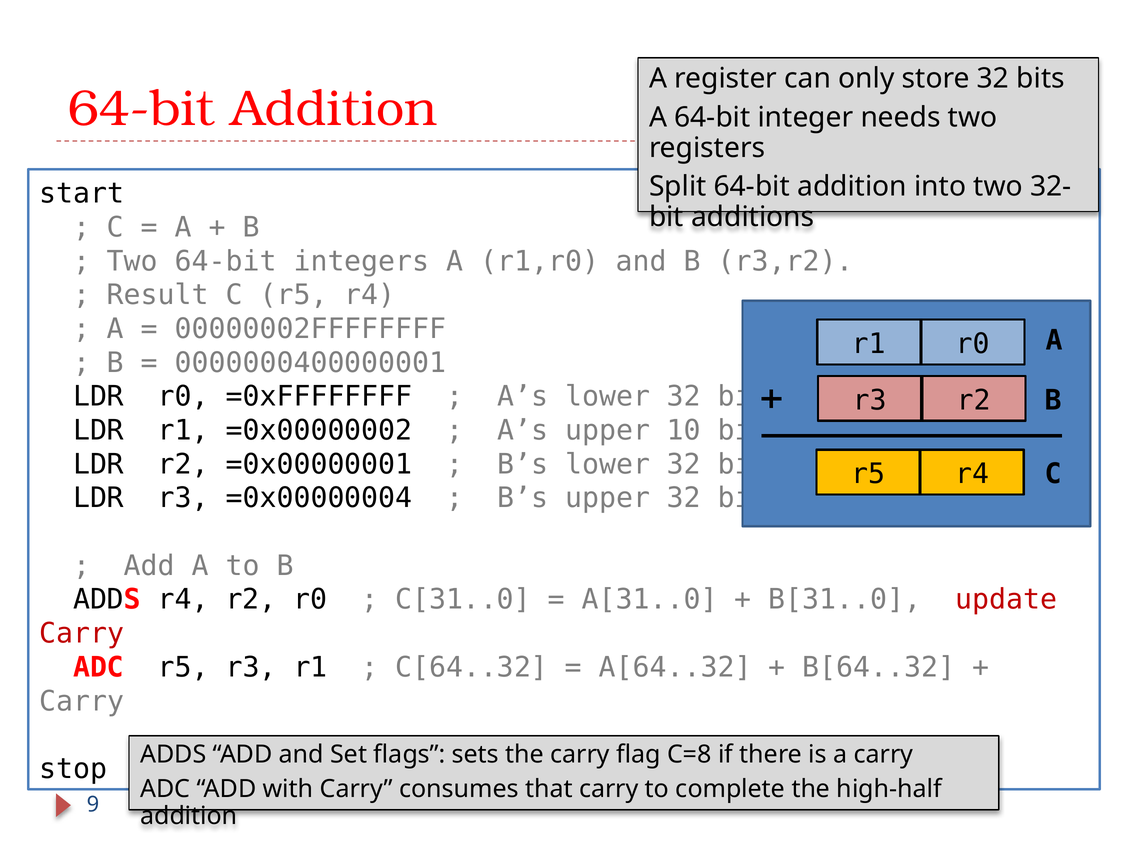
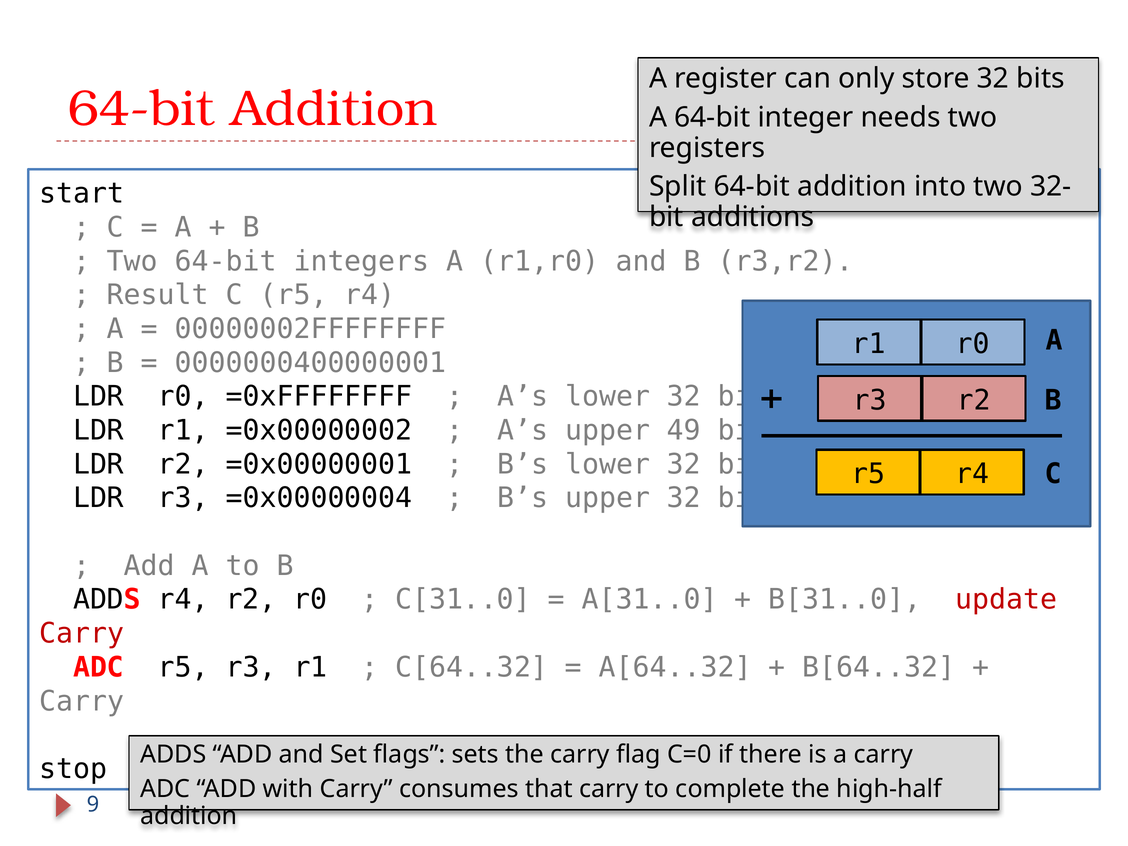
10: 10 -> 49
C=8: C=8 -> C=0
